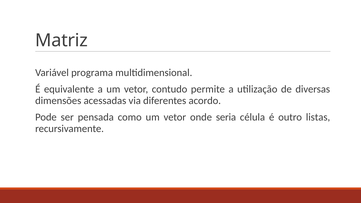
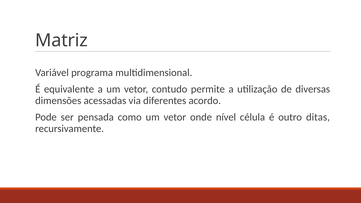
seria: seria -> nível
listas: listas -> ditas
